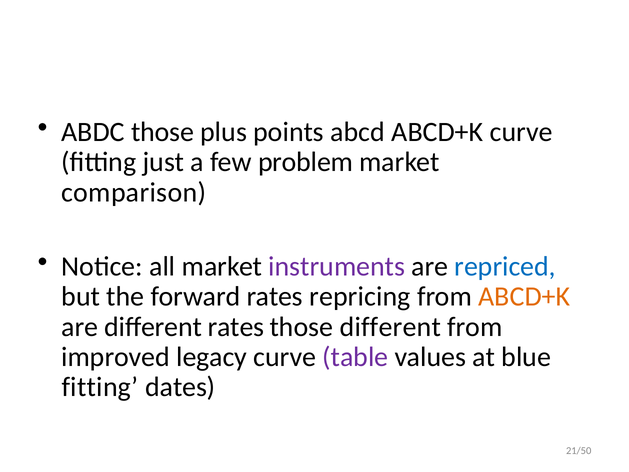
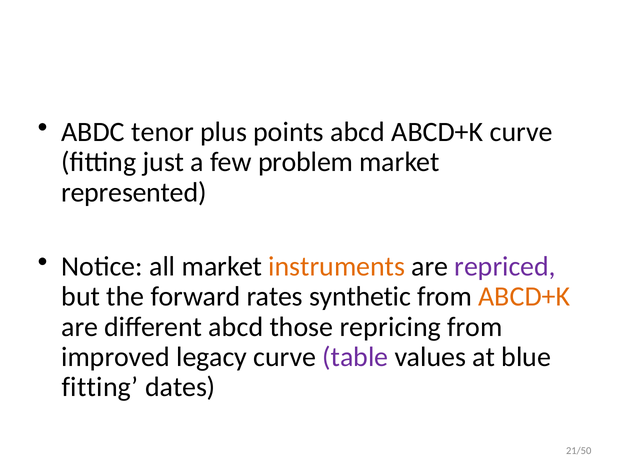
ABDC those: those -> tenor
comparison: comparison -> represented
instruments colour: purple -> orange
repriced colour: blue -> purple
repricing: repricing -> synthetic
different rates: rates -> abcd
those different: different -> repricing
